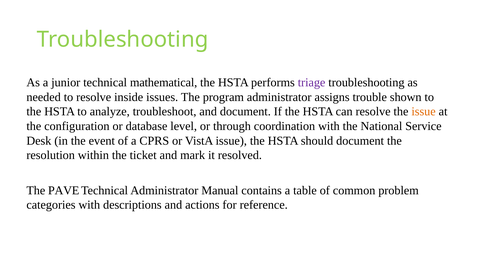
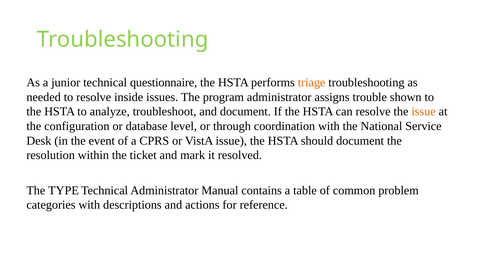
mathematical: mathematical -> questionnaire
triage colour: purple -> orange
PAVE: PAVE -> TYPE
